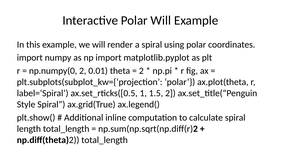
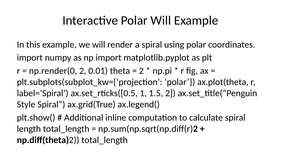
np.numpy(0: np.numpy(0 -> np.render(0
